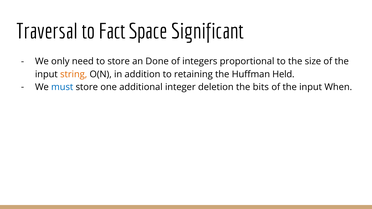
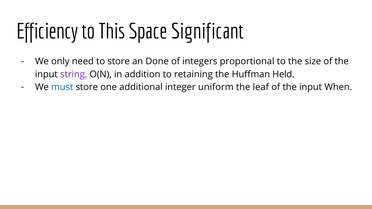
Traversal: Traversal -> Efficiency
Fact: Fact -> This
string colour: orange -> purple
deletion: deletion -> uniform
bits: bits -> leaf
